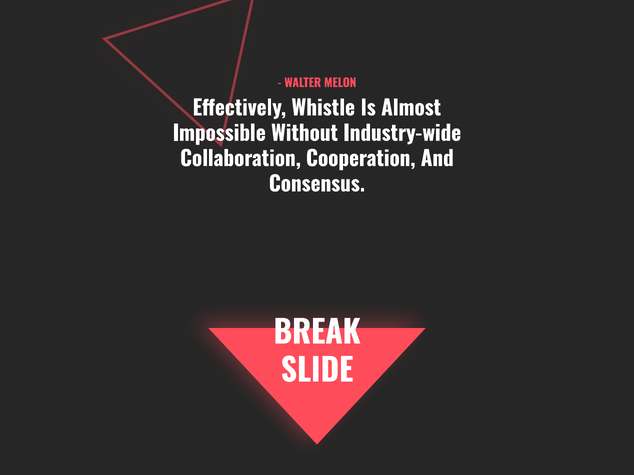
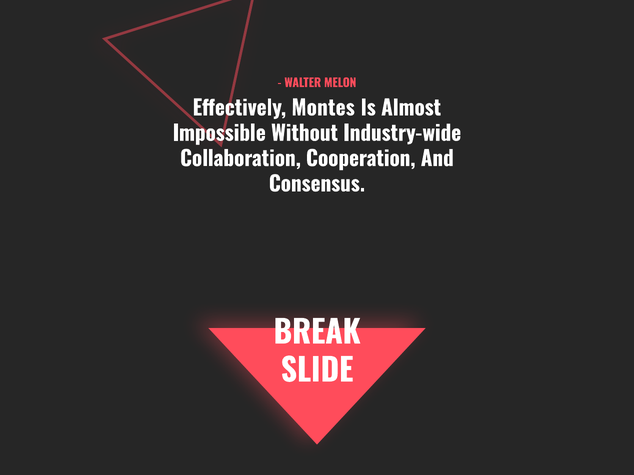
Whistle: Whistle -> Montes
